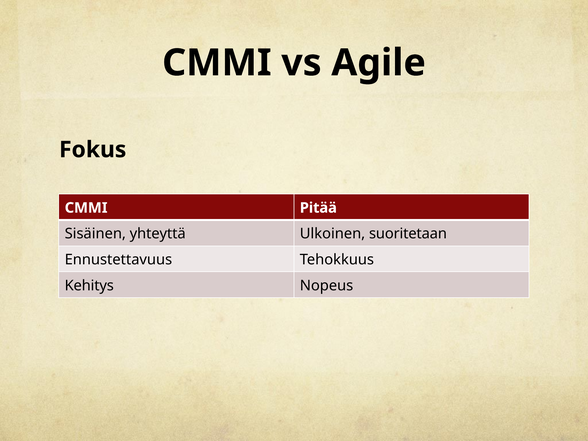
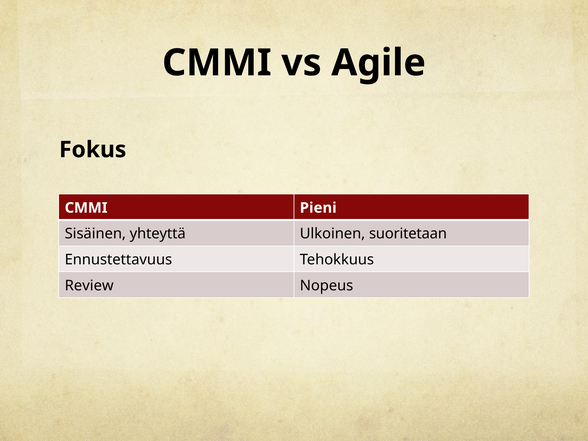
Pitää: Pitää -> Pieni
Kehitys: Kehitys -> Review
